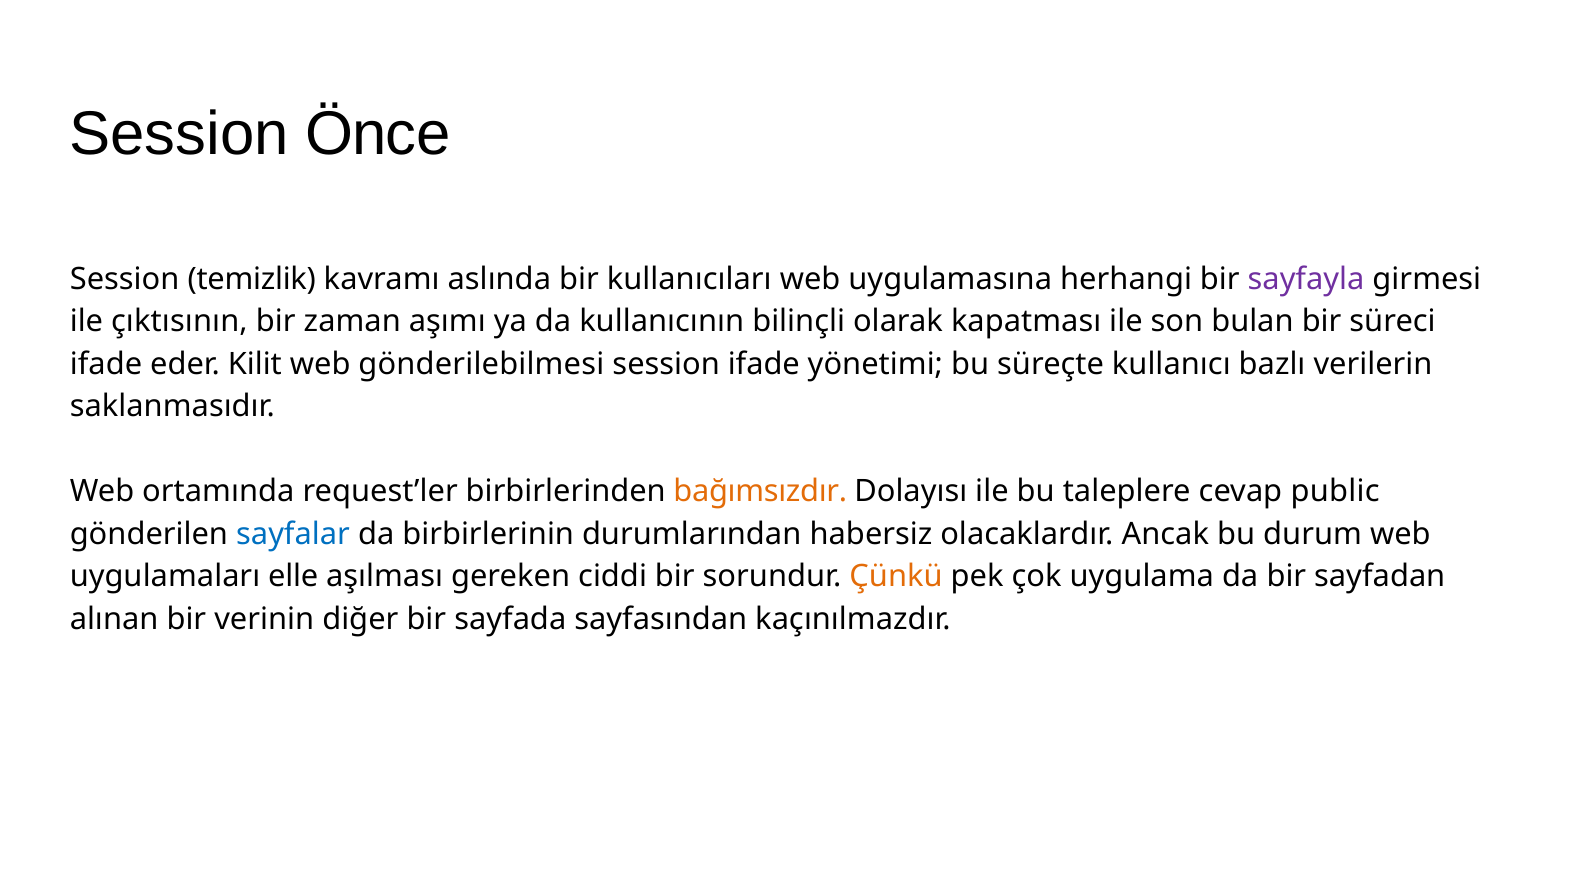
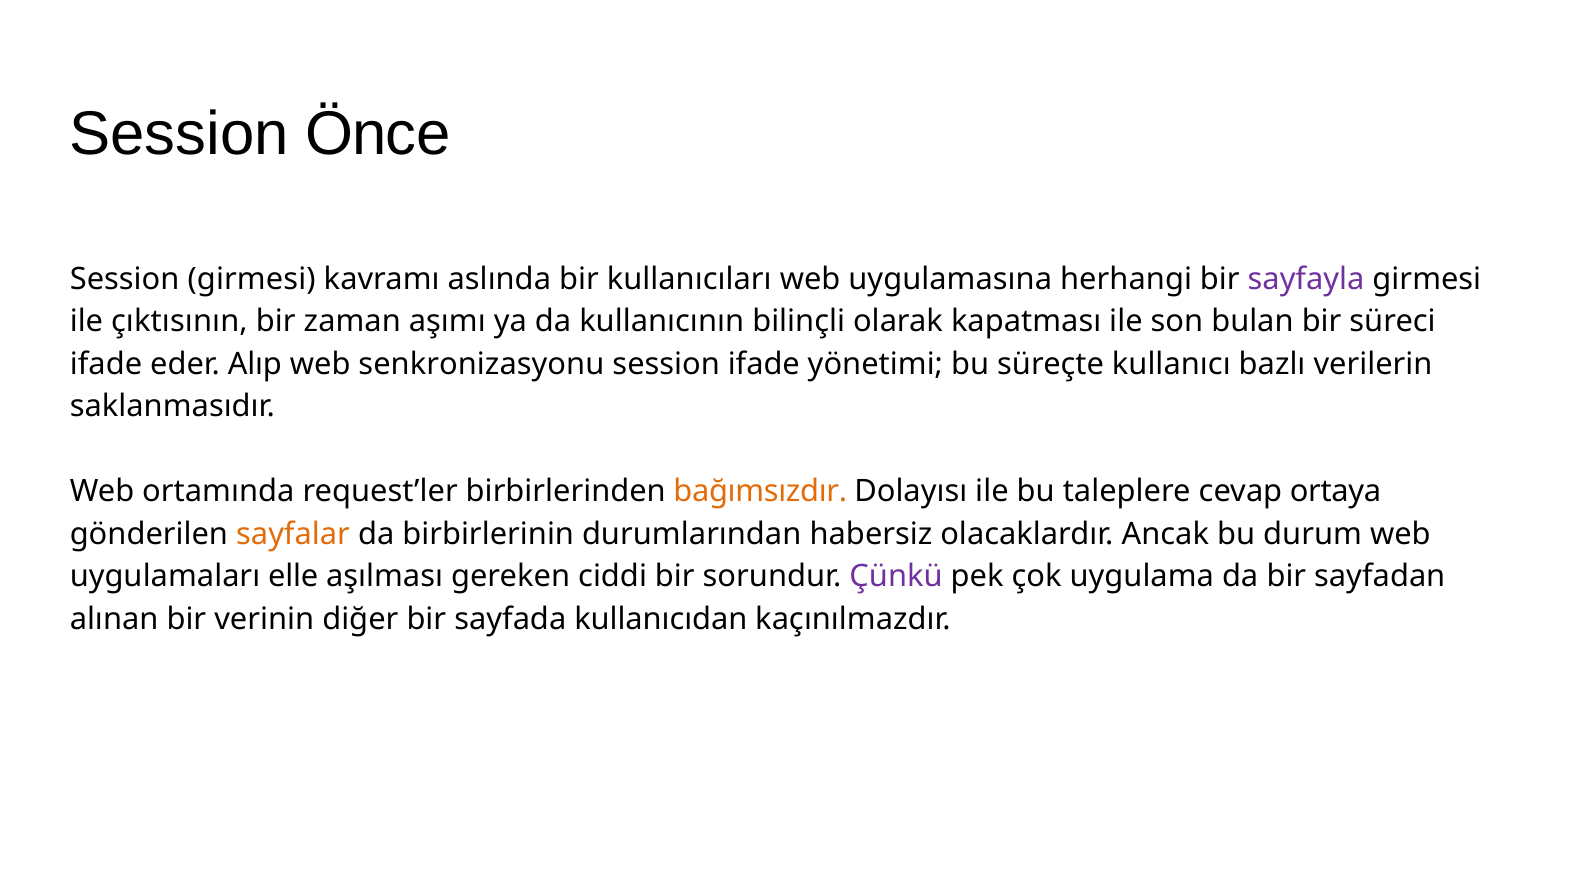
Session temizlik: temizlik -> girmesi
Kilit: Kilit -> Alıp
gönderilebilmesi: gönderilebilmesi -> senkronizasyonu
public: public -> ortaya
sayfalar colour: blue -> orange
Çünkü colour: orange -> purple
sayfasından: sayfasından -> kullanıcıdan
